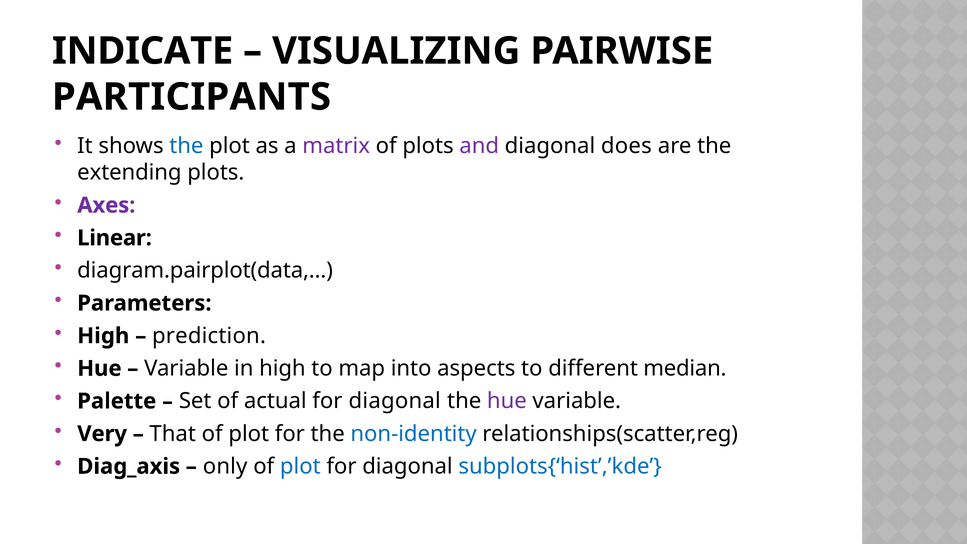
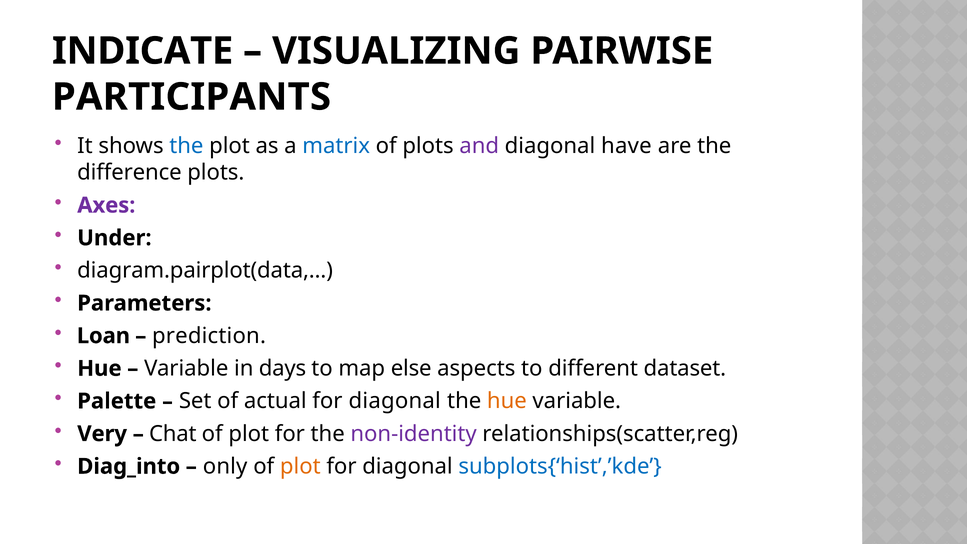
matrix colour: purple -> blue
does: does -> have
extending: extending -> difference
Linear: Linear -> Under
High at (103, 336): High -> Loan
in high: high -> days
into: into -> else
median: median -> dataset
hue at (507, 401) colour: purple -> orange
That: That -> Chat
non-identity colour: blue -> purple
Diag_axis: Diag_axis -> Diag_into
plot at (300, 466) colour: blue -> orange
